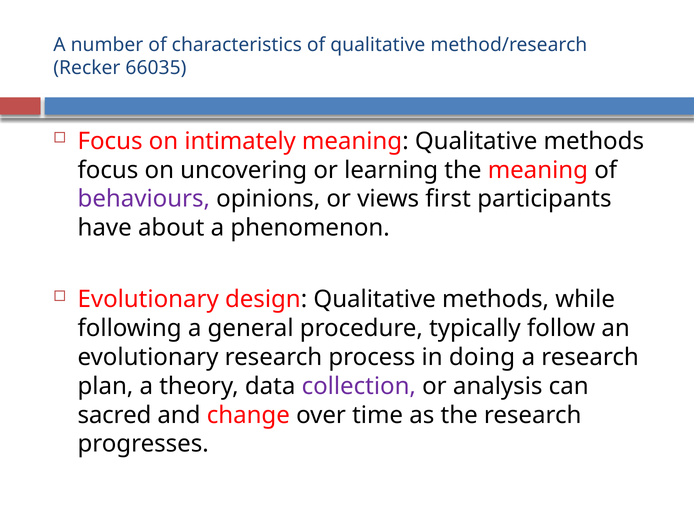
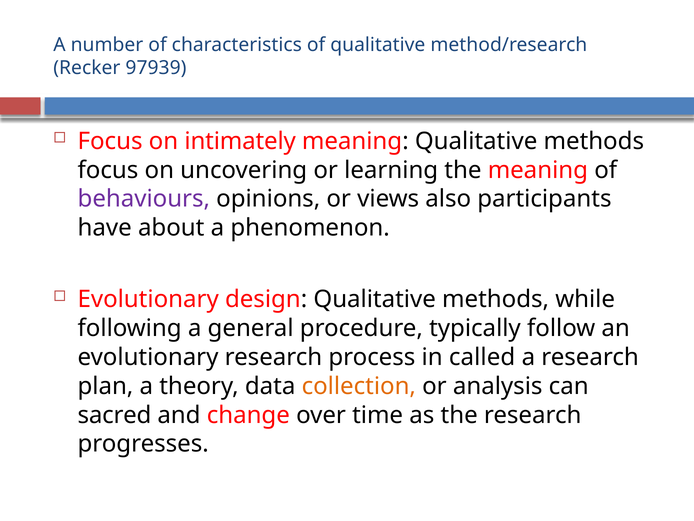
66035: 66035 -> 97939
first: first -> also
doing: doing -> called
collection colour: purple -> orange
